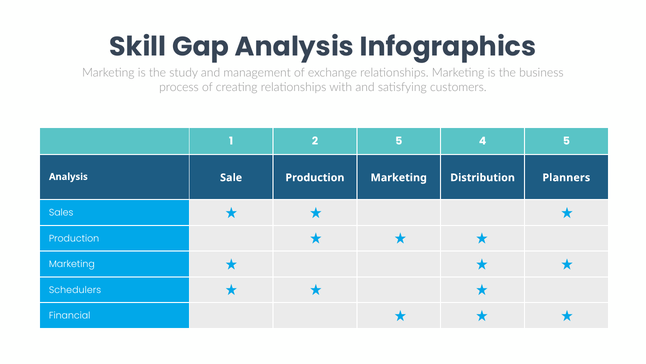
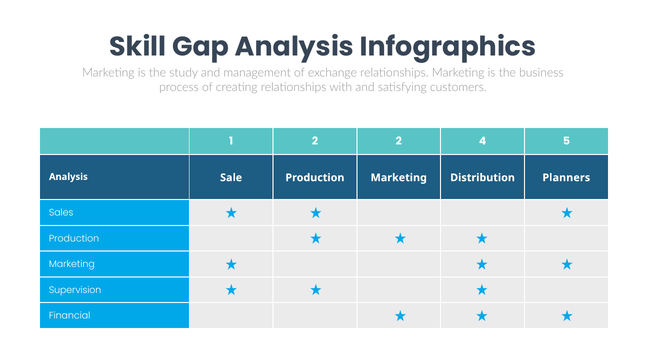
2 5: 5 -> 2
Schedulers: Schedulers -> Supervision
